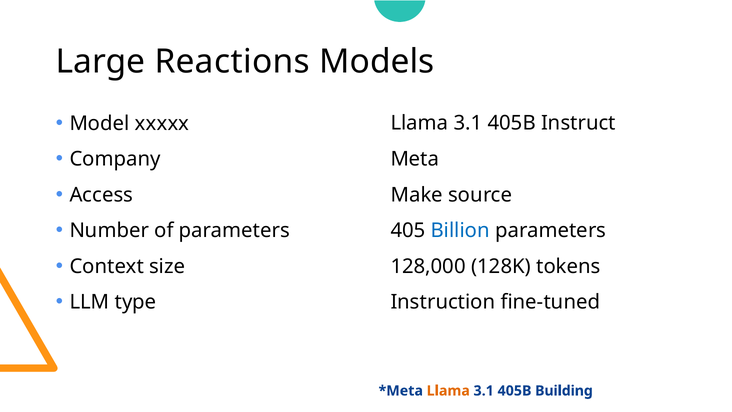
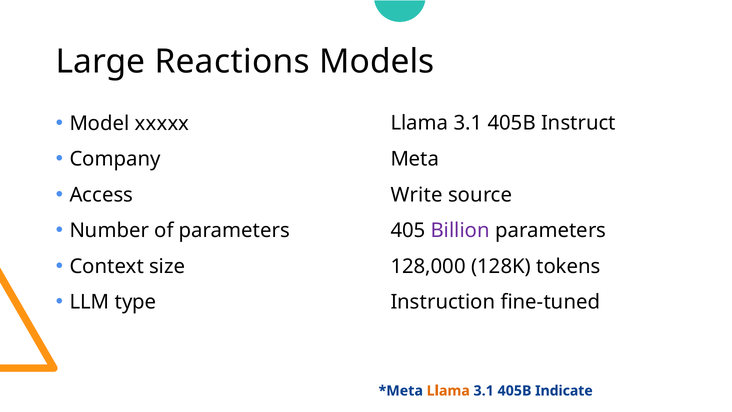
Make: Make -> Write
Billion colour: blue -> purple
Building: Building -> Indicate
